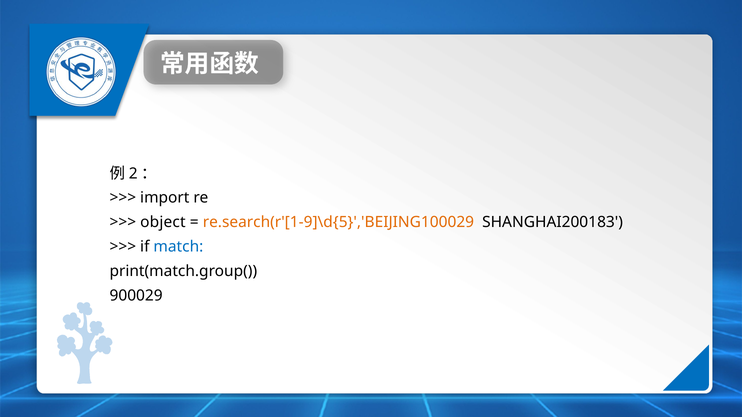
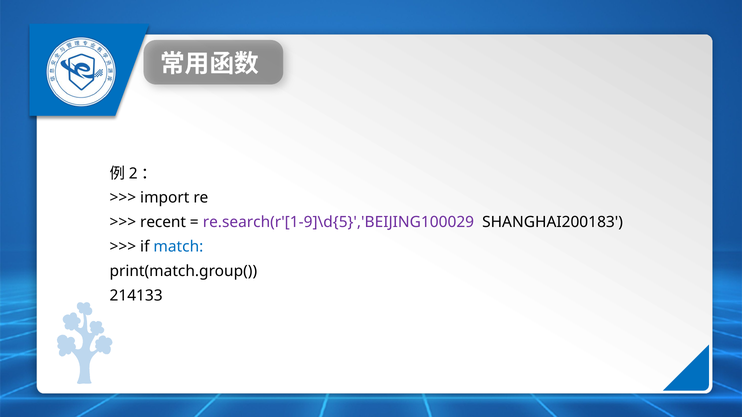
object: object -> recent
re.search(r'[1-9]\d{5}','BEIJING100029 colour: orange -> purple
900029: 900029 -> 214133
